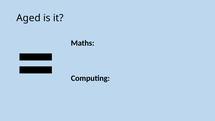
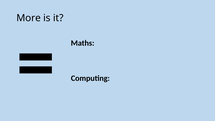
Aged: Aged -> More
